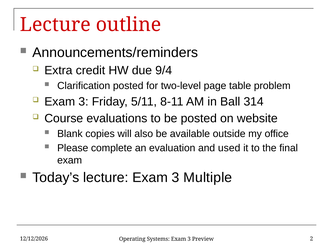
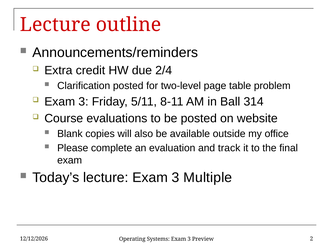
9/4: 9/4 -> 2/4
used: used -> track
